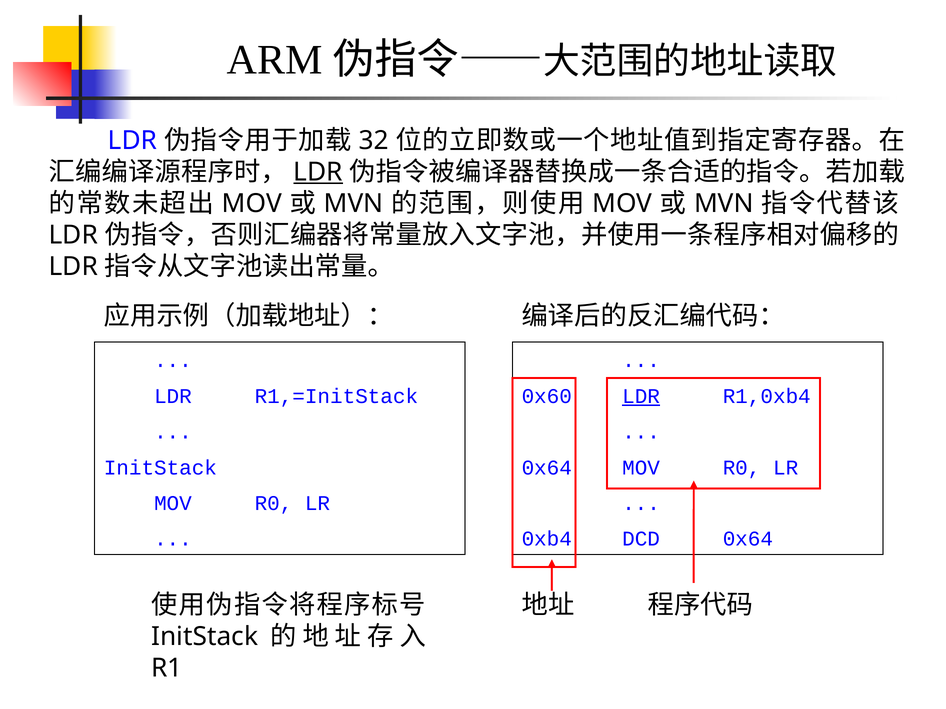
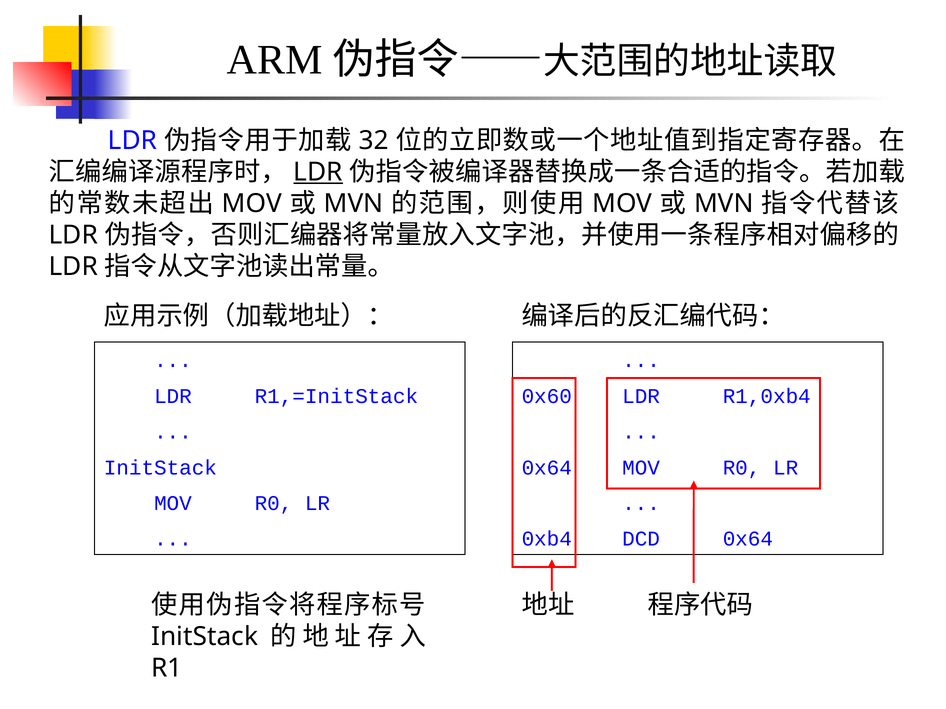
LDR at (641, 396) underline: present -> none
